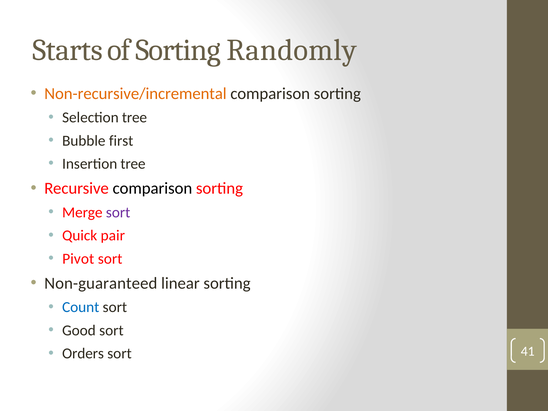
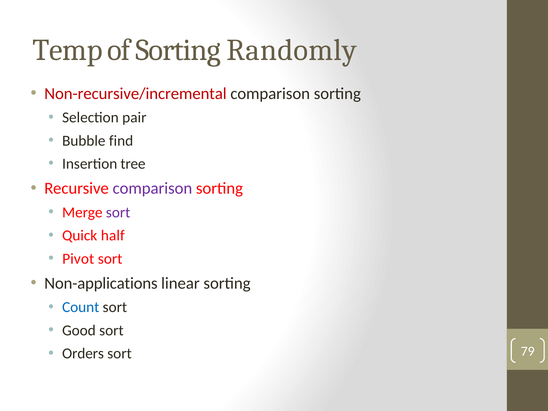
Starts: Starts -> Temp
Non-recursive/incremental colour: orange -> red
Selection tree: tree -> pair
first: first -> find
comparison at (152, 188) colour: black -> purple
pair: pair -> half
Non-guaranteed: Non-guaranteed -> Non-applications
41: 41 -> 79
